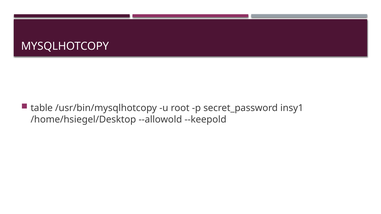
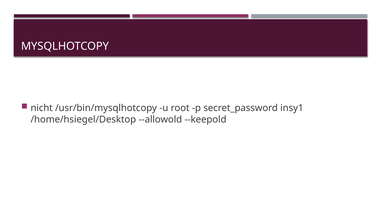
table: table -> nicht
